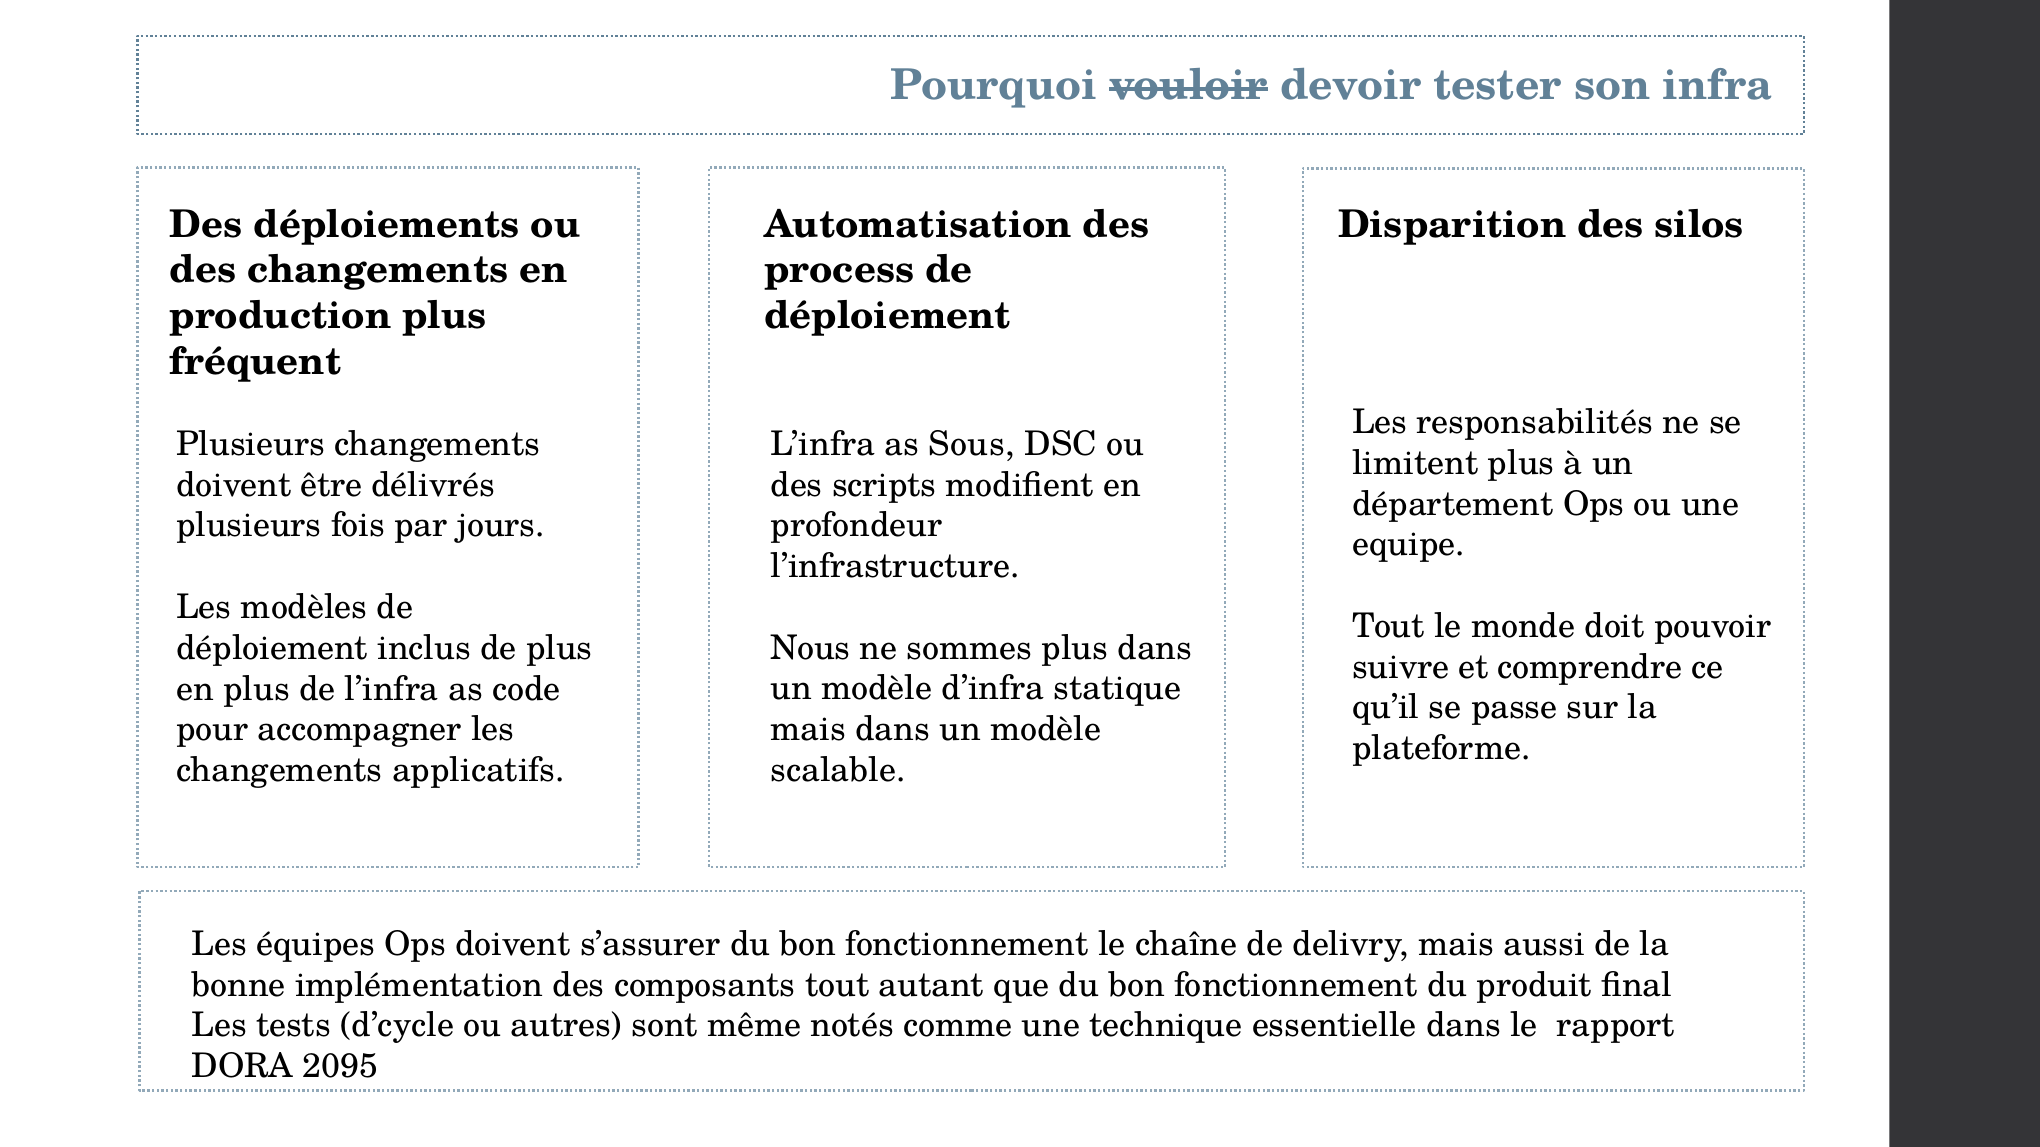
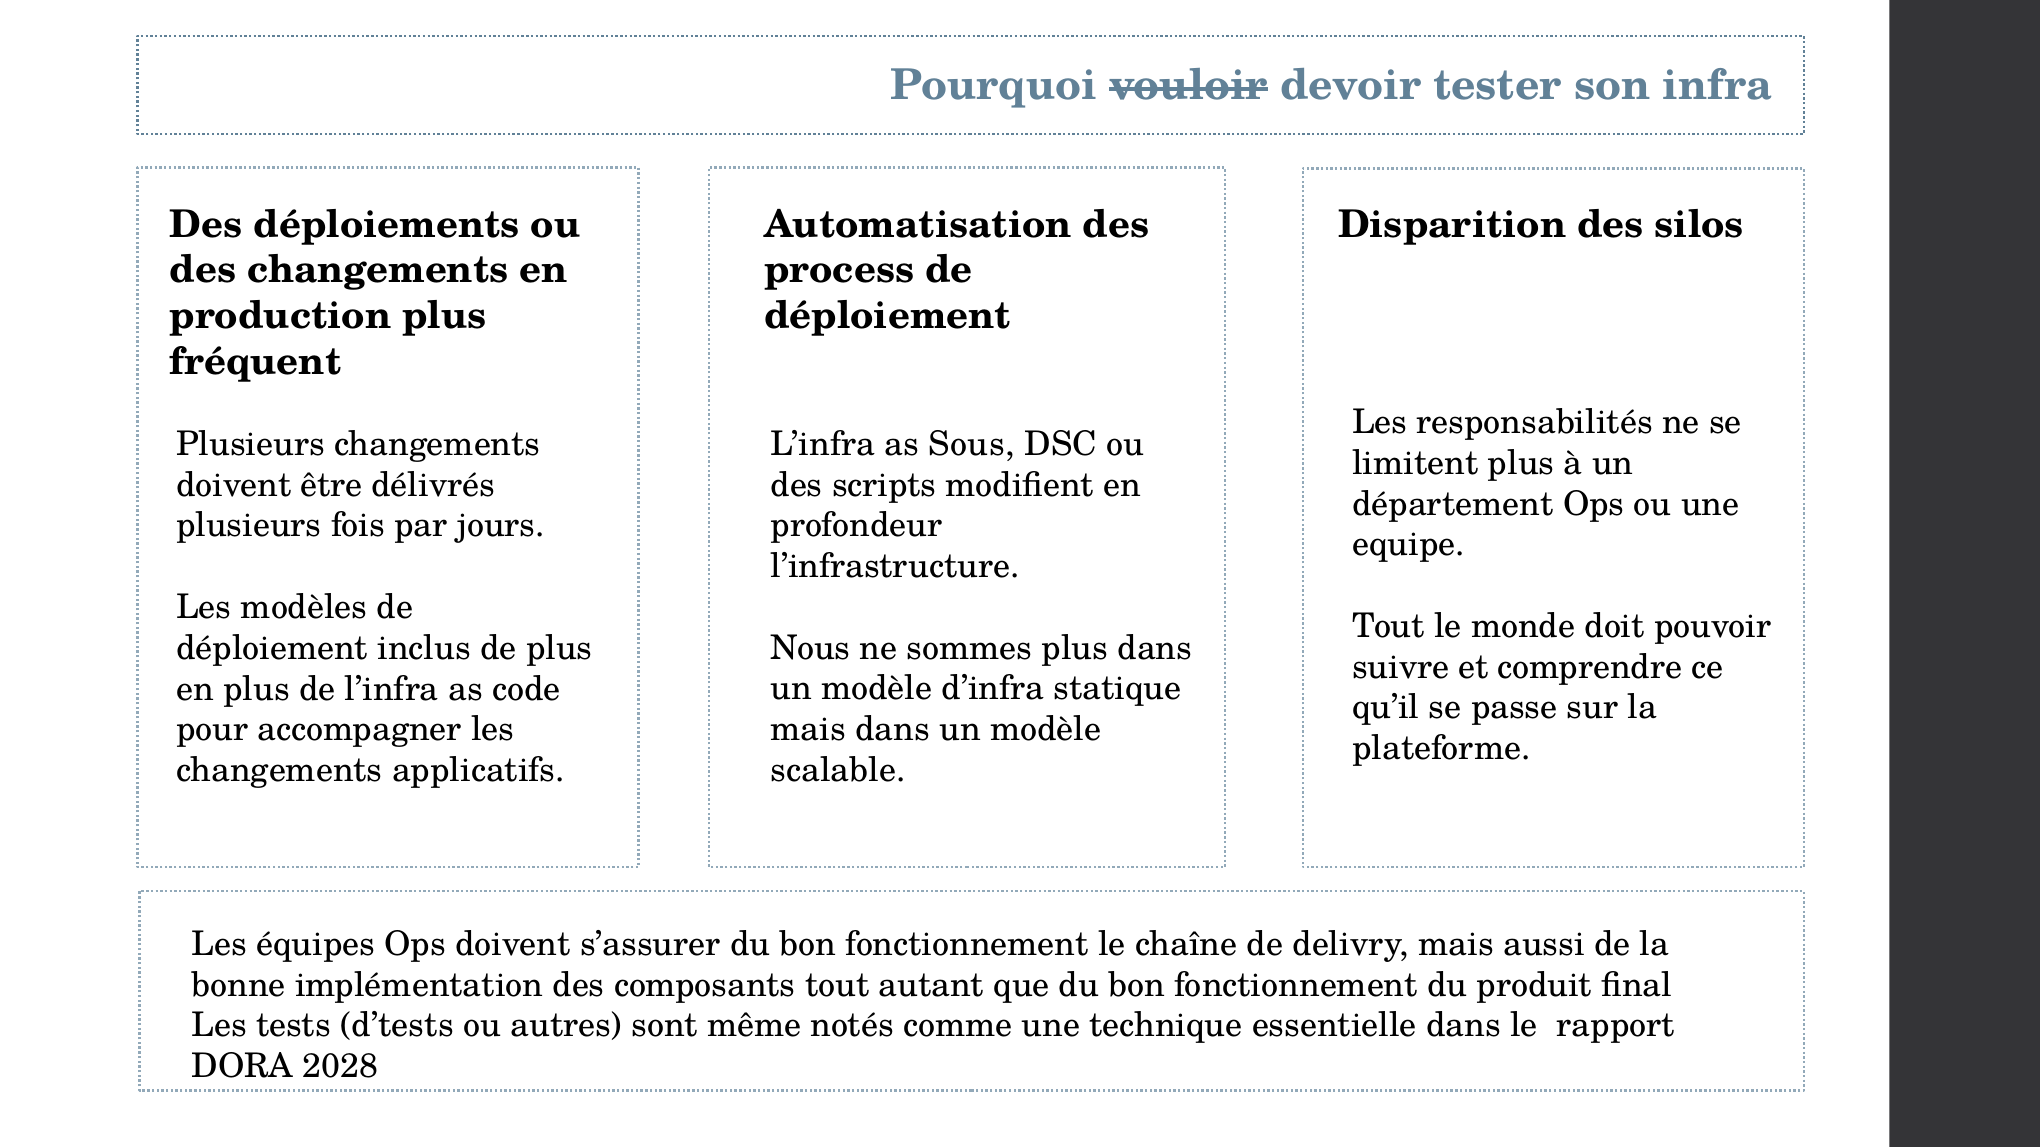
d’cycle: d’cycle -> d’tests
2095: 2095 -> 2028
